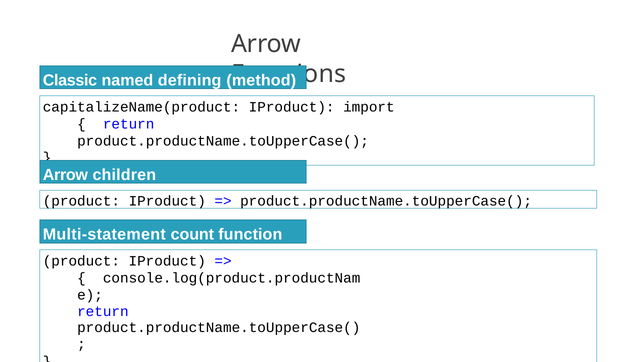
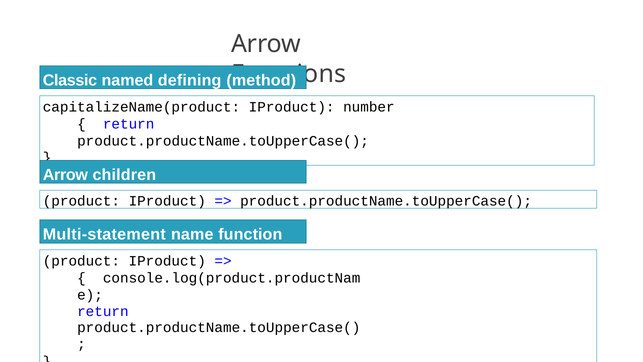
import: import -> number
count: count -> name
